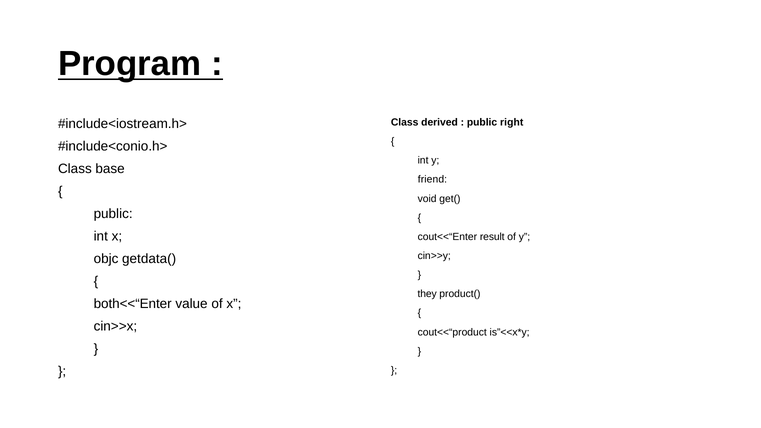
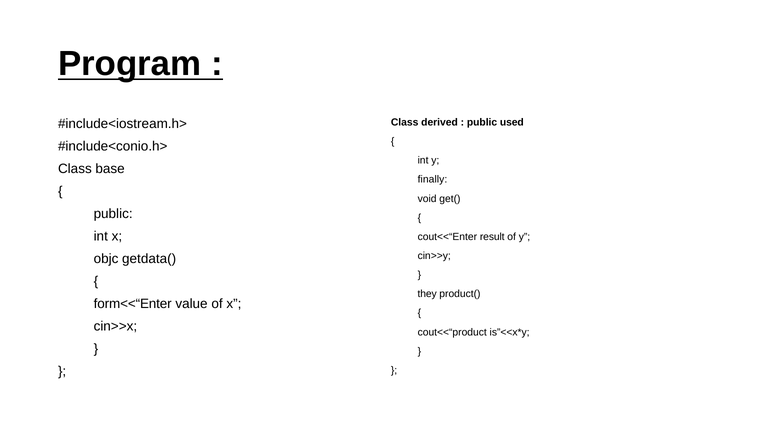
right: right -> used
friend: friend -> finally
both<<“Enter: both<<“Enter -> form<<“Enter
